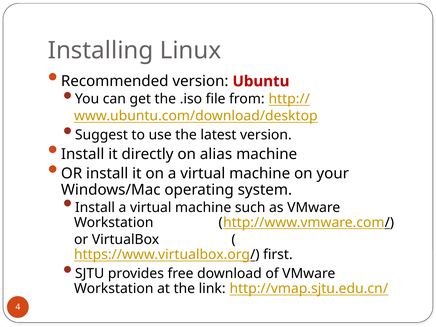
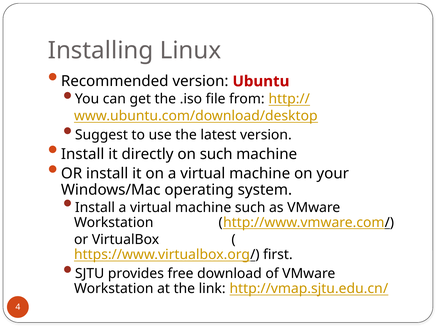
on alias: alias -> such
